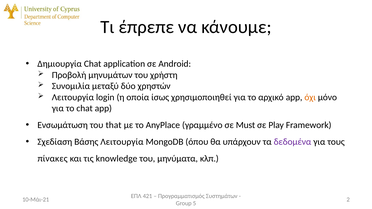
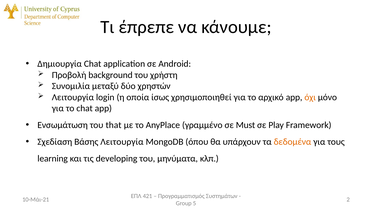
μηνυμάτων: μηνυμάτων -> background
δεδομένα colour: purple -> orange
πίνακες: πίνακες -> learning
knowledge: knowledge -> developing
